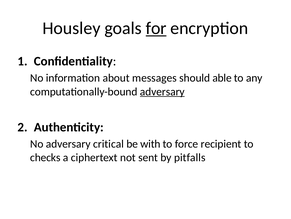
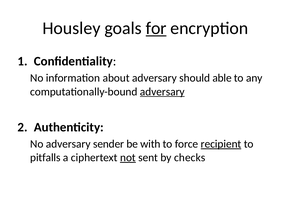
about messages: messages -> adversary
critical: critical -> sender
recipient underline: none -> present
checks: checks -> pitfalls
not underline: none -> present
pitfalls: pitfalls -> checks
